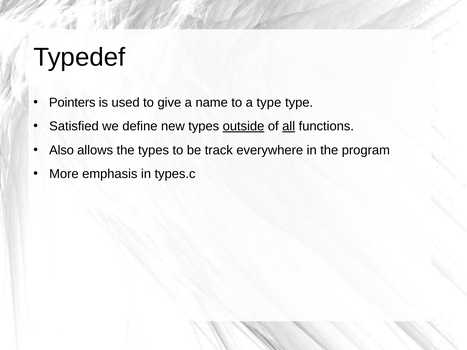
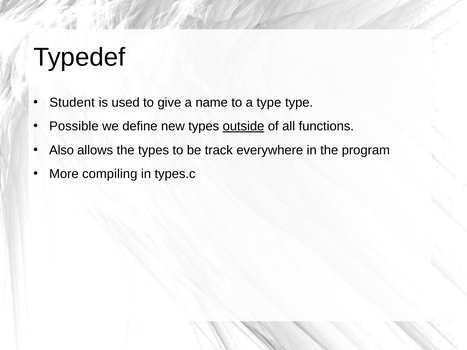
Pointers: Pointers -> Student
Satisfied: Satisfied -> Possible
all underline: present -> none
emphasis: emphasis -> compiling
